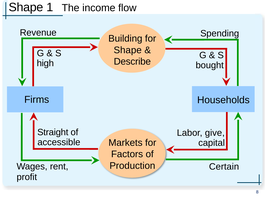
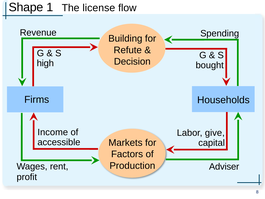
income: income -> license
Shape at (128, 50): Shape -> Refute
Describe: Describe -> Decision
Straight: Straight -> Income
Certain: Certain -> Adviser
